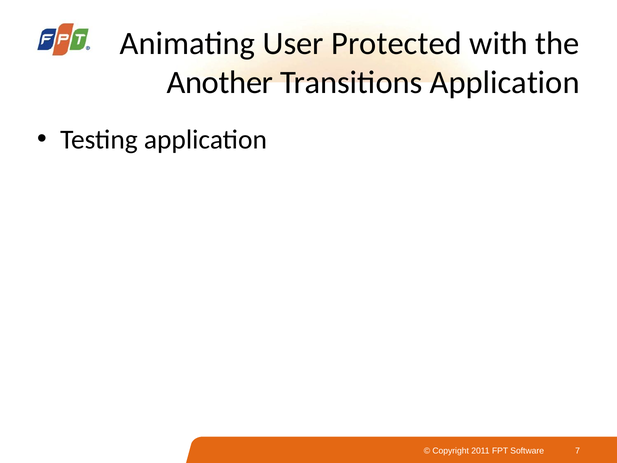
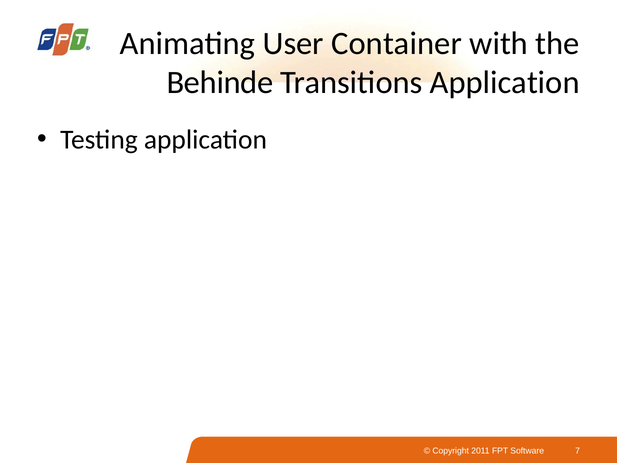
Protected: Protected -> Container
Another: Another -> Behinde
